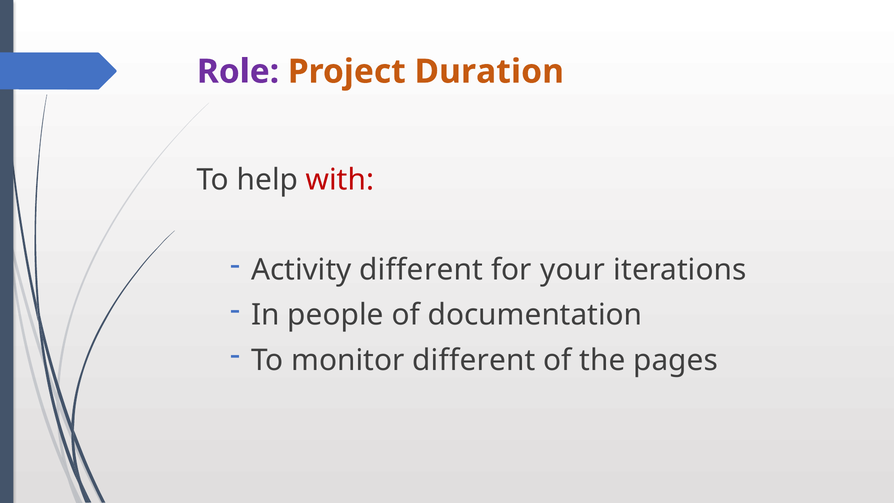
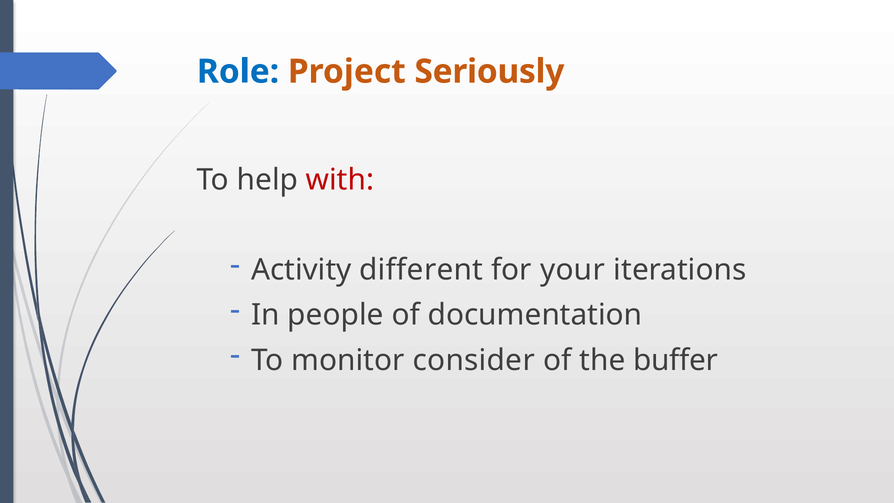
Role colour: purple -> blue
Duration: Duration -> Seriously
monitor different: different -> consider
pages: pages -> buffer
